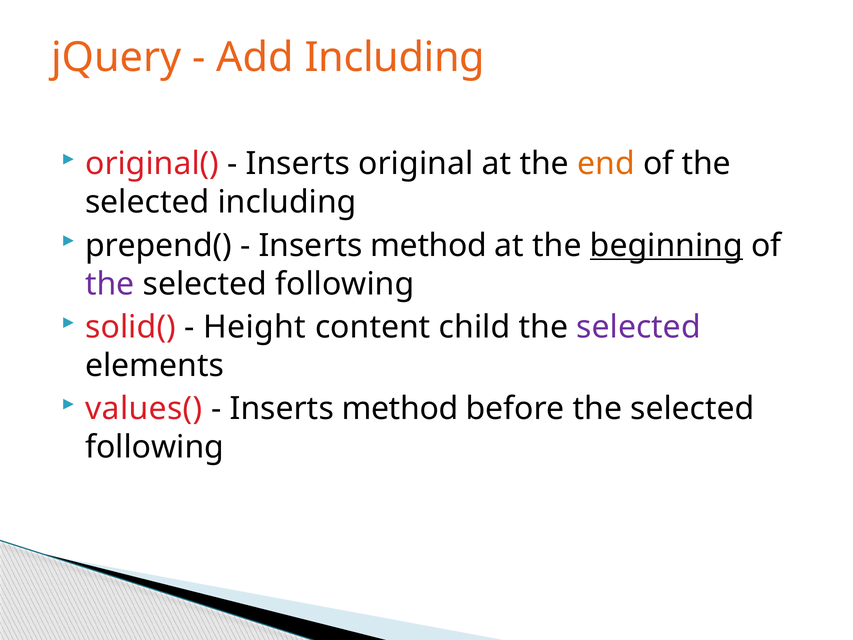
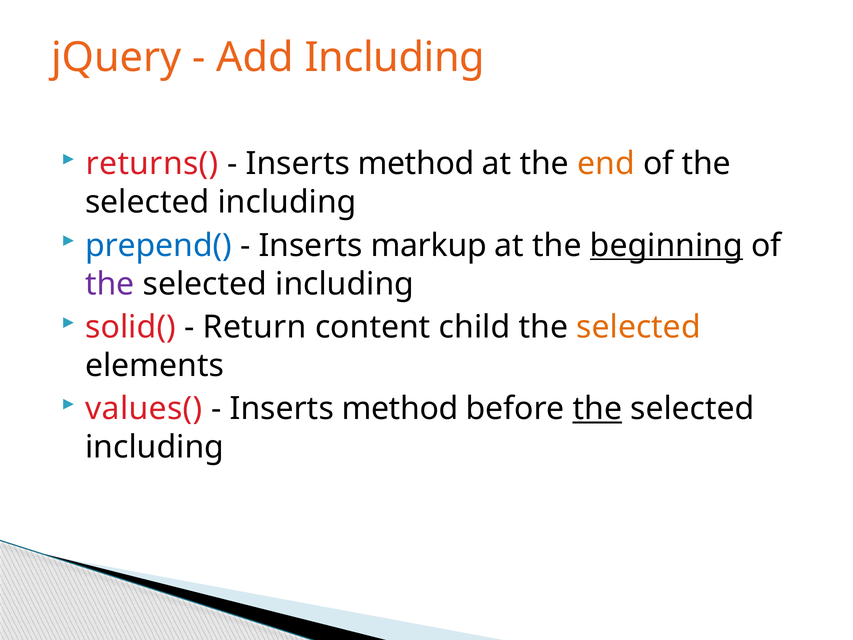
original(: original( -> returns(
original at (416, 164): original -> method
prepend( colour: black -> blue
method at (429, 245): method -> markup
following at (345, 284): following -> including
Height: Height -> Return
selected at (639, 327) colour: purple -> orange
the at (597, 409) underline: none -> present
following at (155, 447): following -> including
